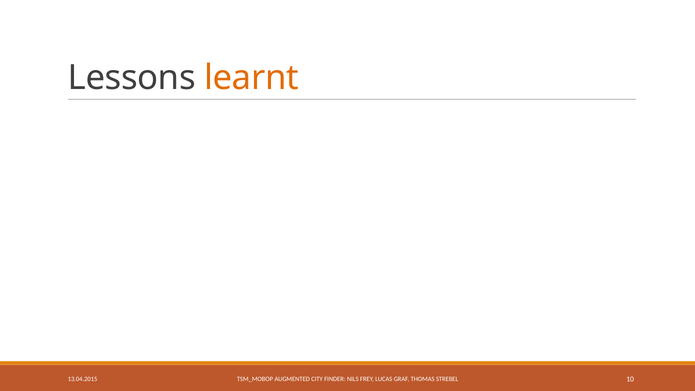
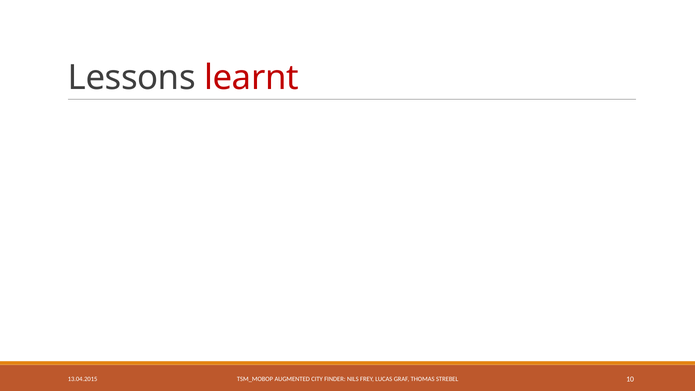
learnt colour: orange -> red
